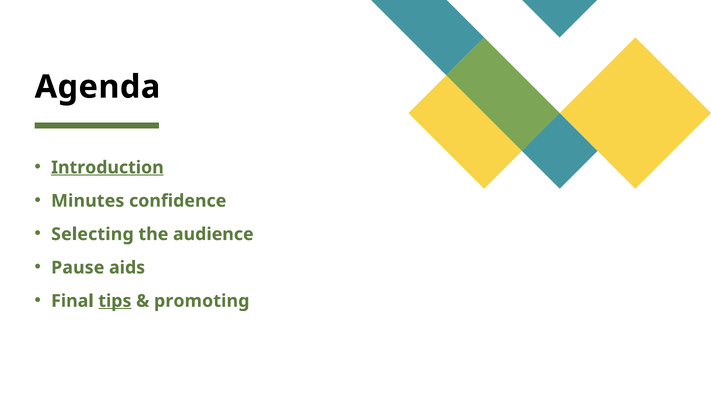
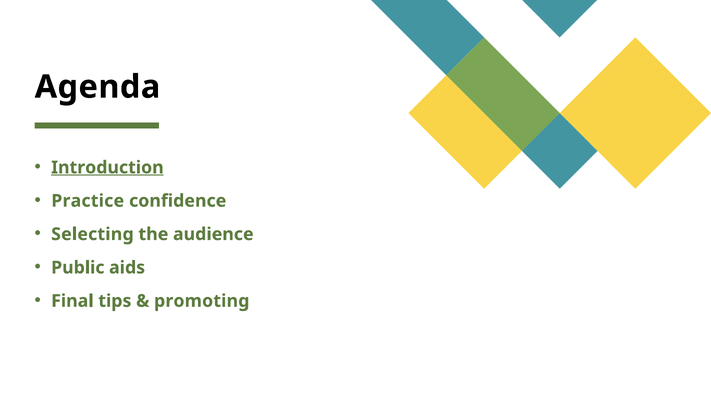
Minutes: Minutes -> Practice
Pause: Pause -> Public
tips underline: present -> none
